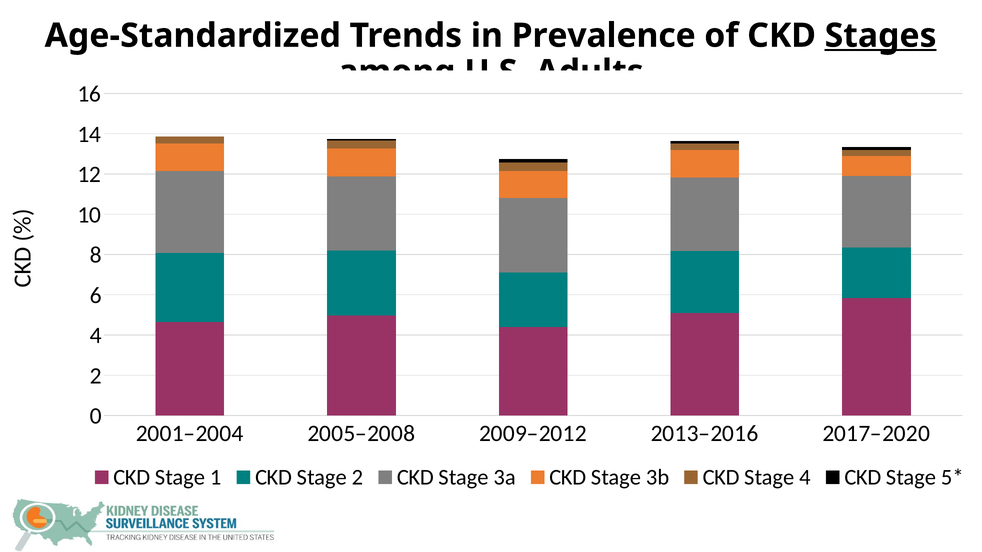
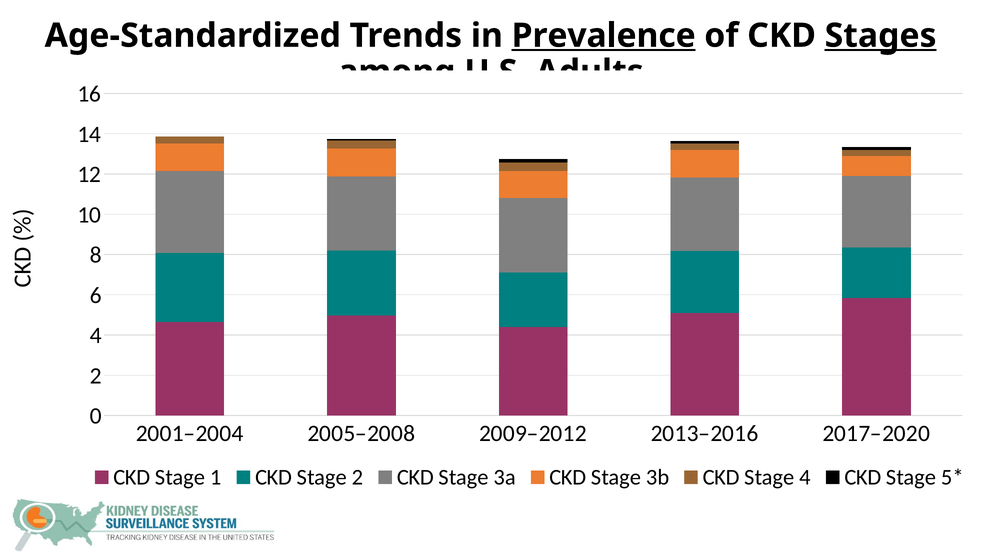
Prevalence underline: none -> present
